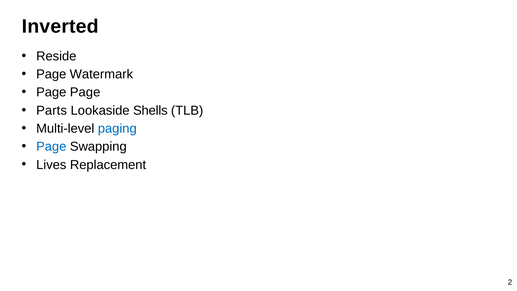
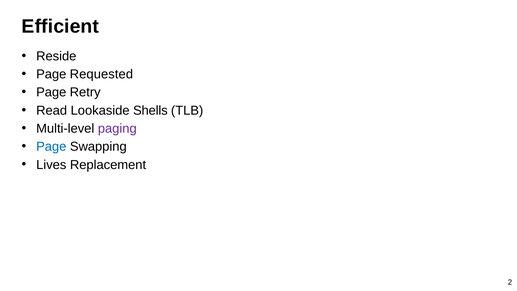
Inverted: Inverted -> Efficient
Watermark: Watermark -> Requested
Page Page: Page -> Retry
Parts: Parts -> Read
paging colour: blue -> purple
